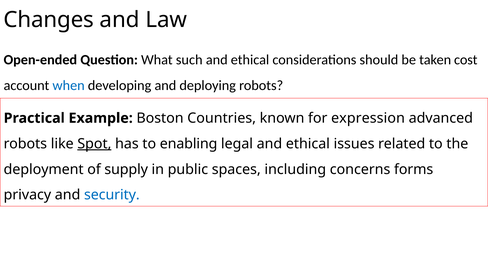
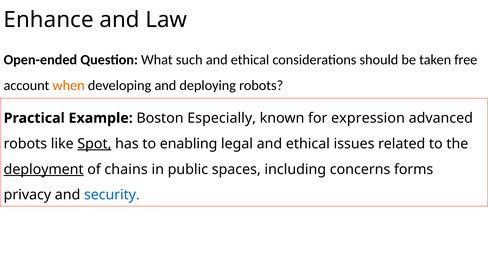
Changes: Changes -> Enhance
cost: cost -> free
when colour: blue -> orange
Countries: Countries -> Especially
deployment underline: none -> present
supply: supply -> chains
